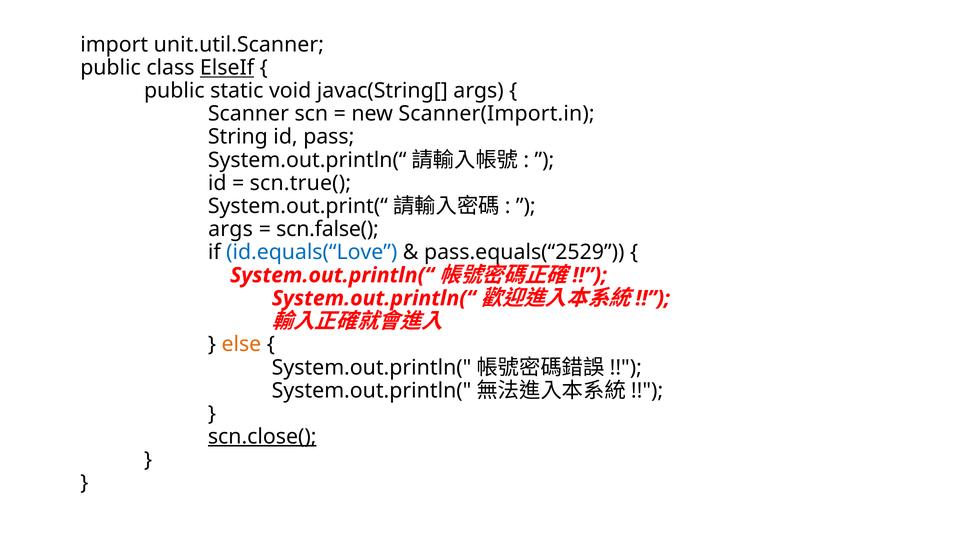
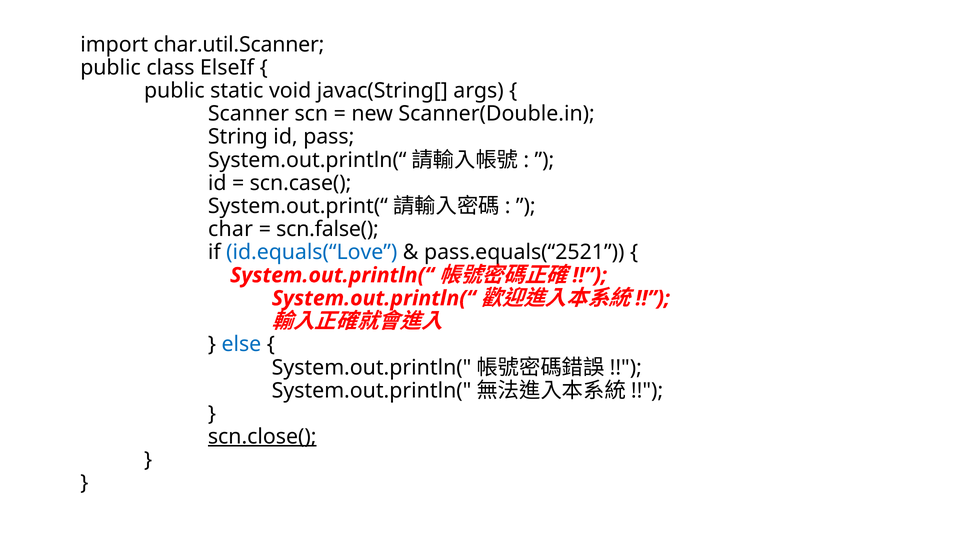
unit.util.Scanner: unit.util.Scanner -> char.util.Scanner
ElseIf underline: present -> none
Scanner(Import.in: Scanner(Import.in -> Scanner(Double.in
scn.true(: scn.true( -> scn.case(
args at (231, 229): args -> char
pass.equals(“2529: pass.equals(“2529 -> pass.equals(“2521
else colour: orange -> blue
